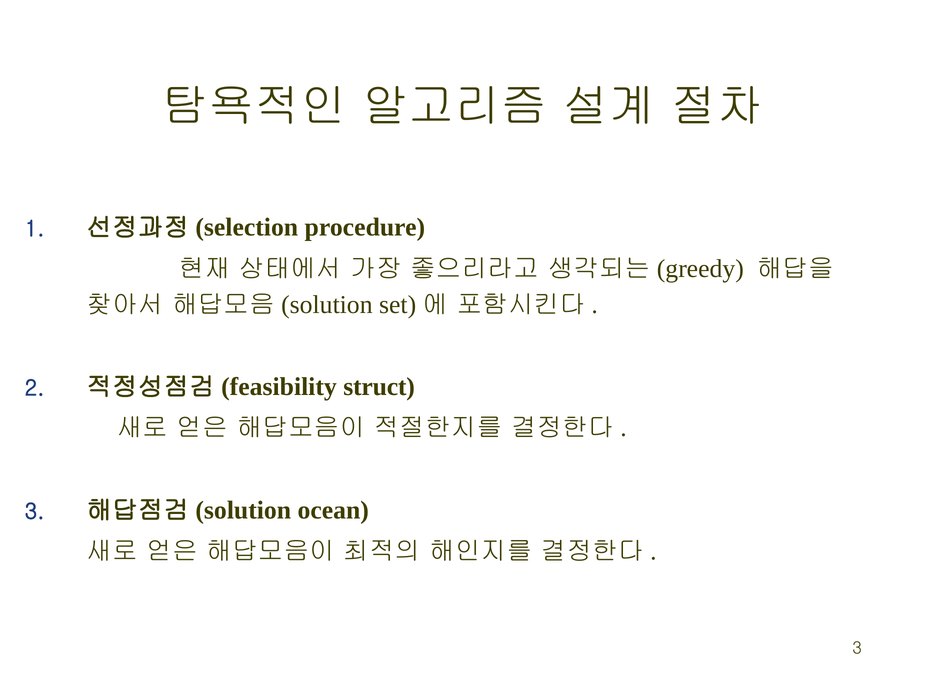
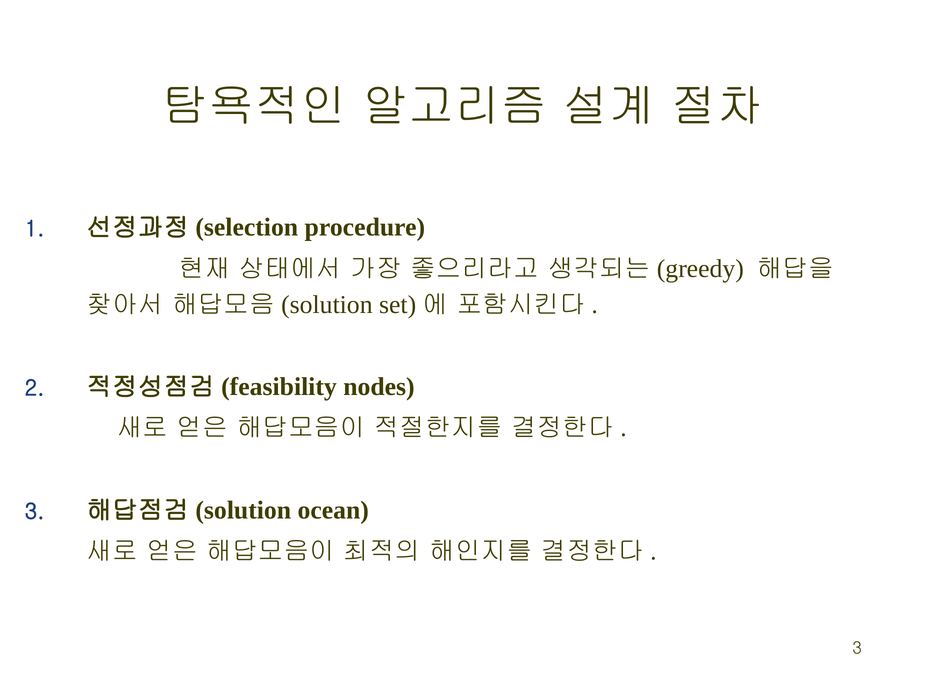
struct: struct -> nodes
